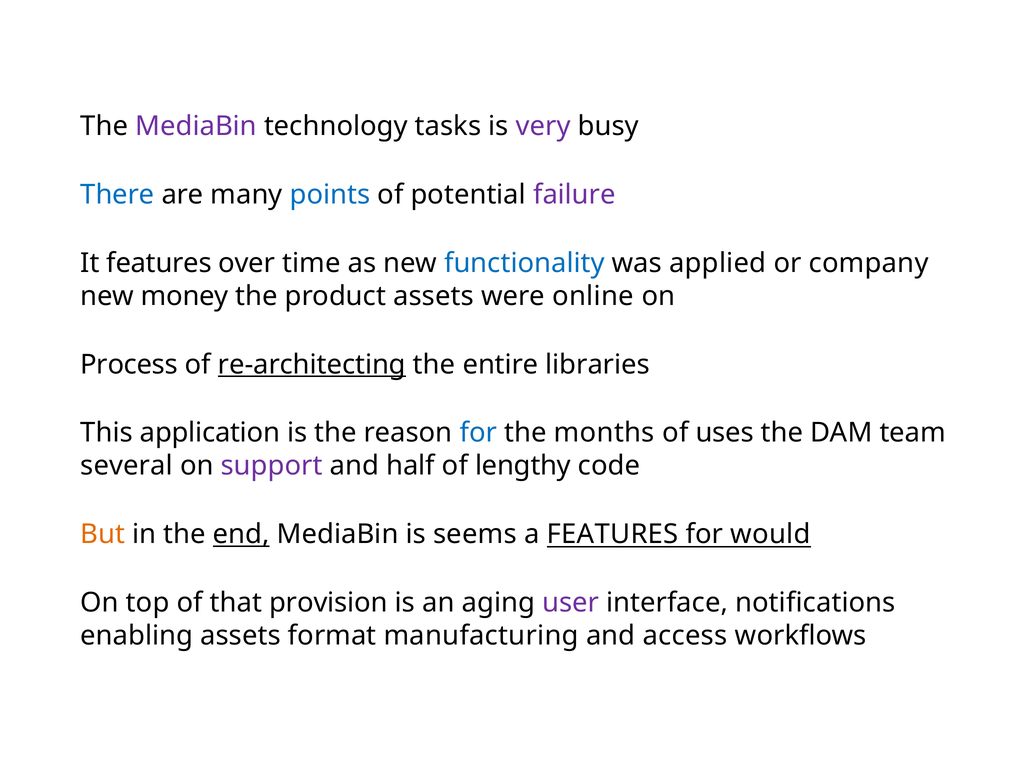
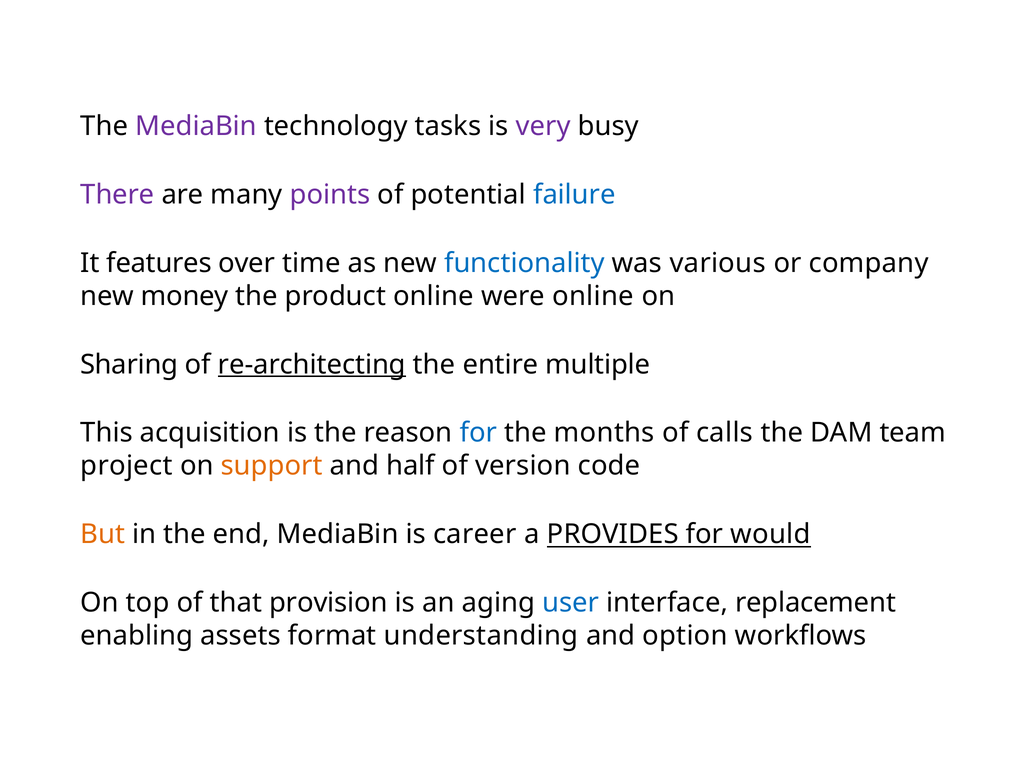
There colour: blue -> purple
points colour: blue -> purple
failure colour: purple -> blue
applied: applied -> various
product assets: assets -> online
Process: Process -> Sharing
libraries: libraries -> multiple
application: application -> acquisition
uses: uses -> calls
several: several -> project
support colour: purple -> orange
lengthy: lengthy -> version
end underline: present -> none
seems: seems -> career
a FEATURES: FEATURES -> PROVIDES
user colour: purple -> blue
notifications: notifications -> replacement
manufacturing: manufacturing -> understanding
access: access -> option
